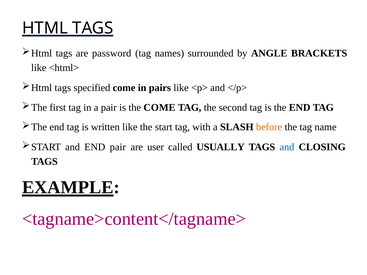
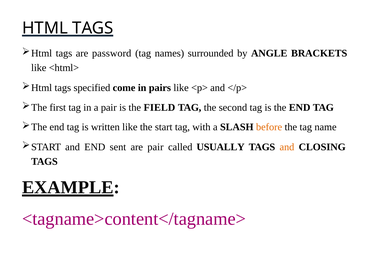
the COME: COME -> FIELD
END pair: pair -> sent
are user: user -> pair
and at (287, 147) colour: blue -> orange
